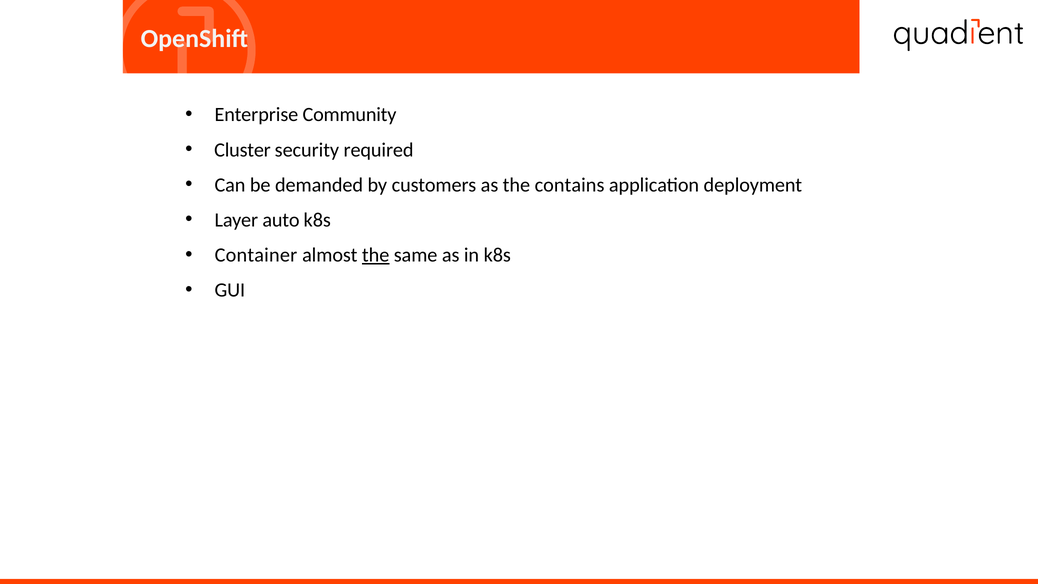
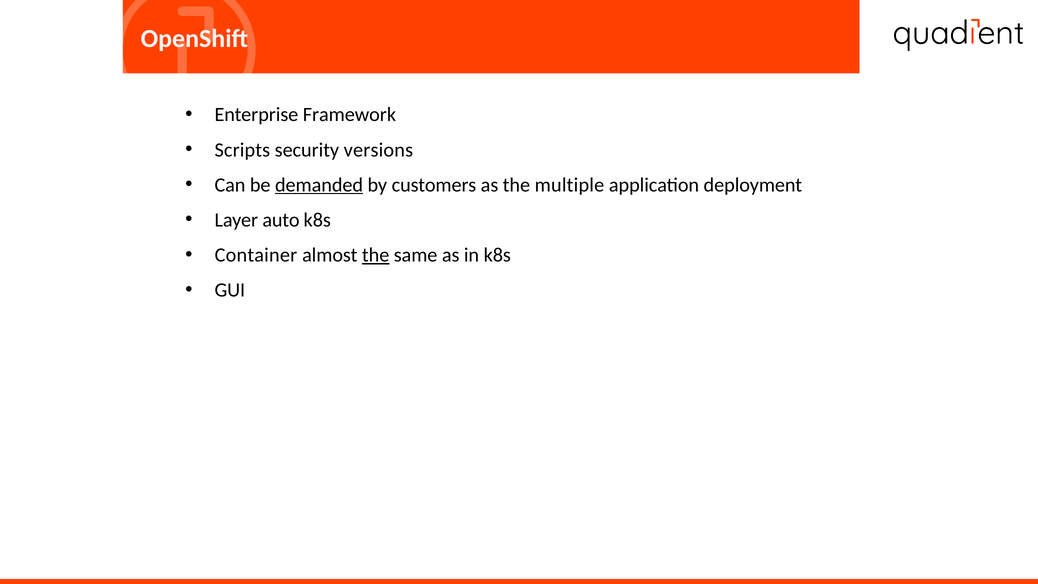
Community: Community -> Framework
Cluster: Cluster -> Scripts
required: required -> versions
demanded underline: none -> present
contains: contains -> multiple
